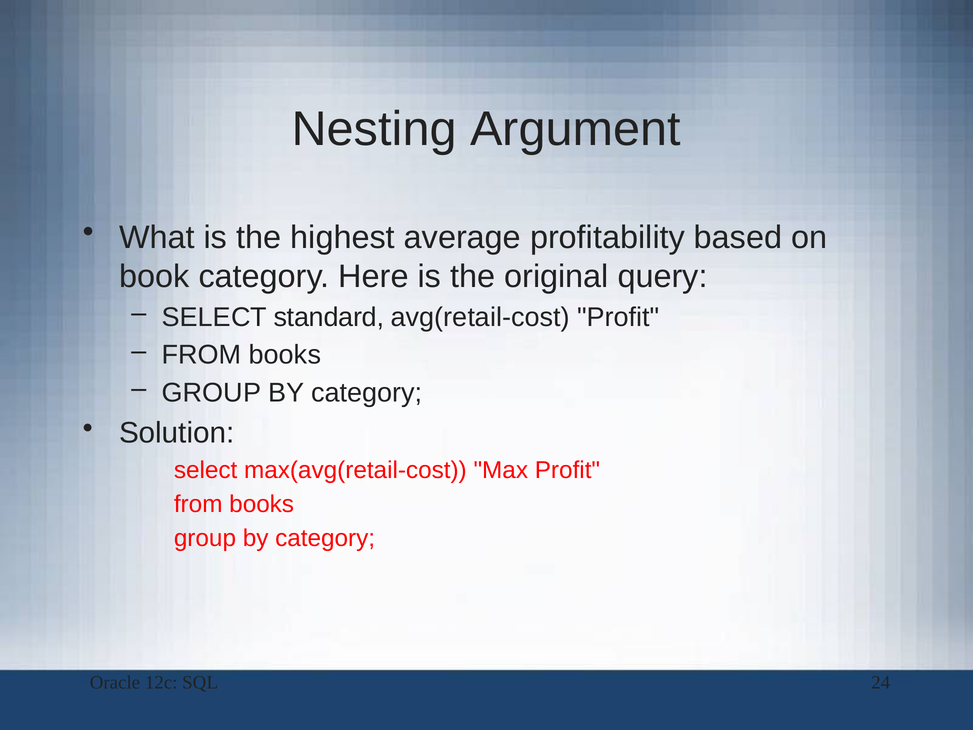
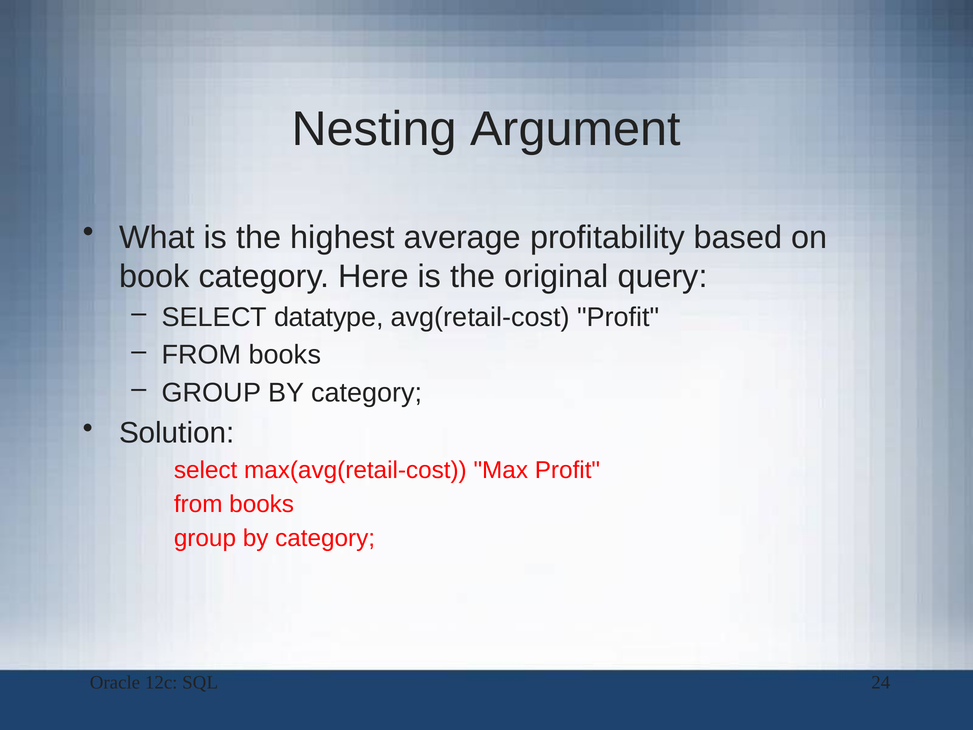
standard: standard -> datatype
